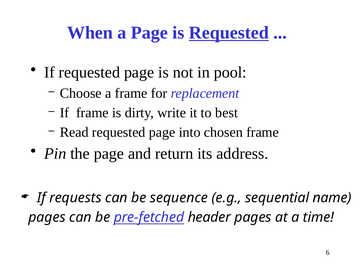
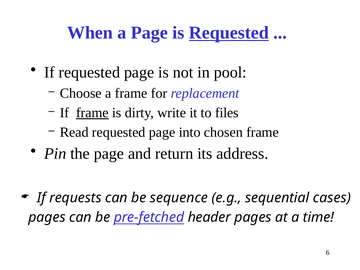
frame at (92, 113) underline: none -> present
best: best -> files
name: name -> cases
